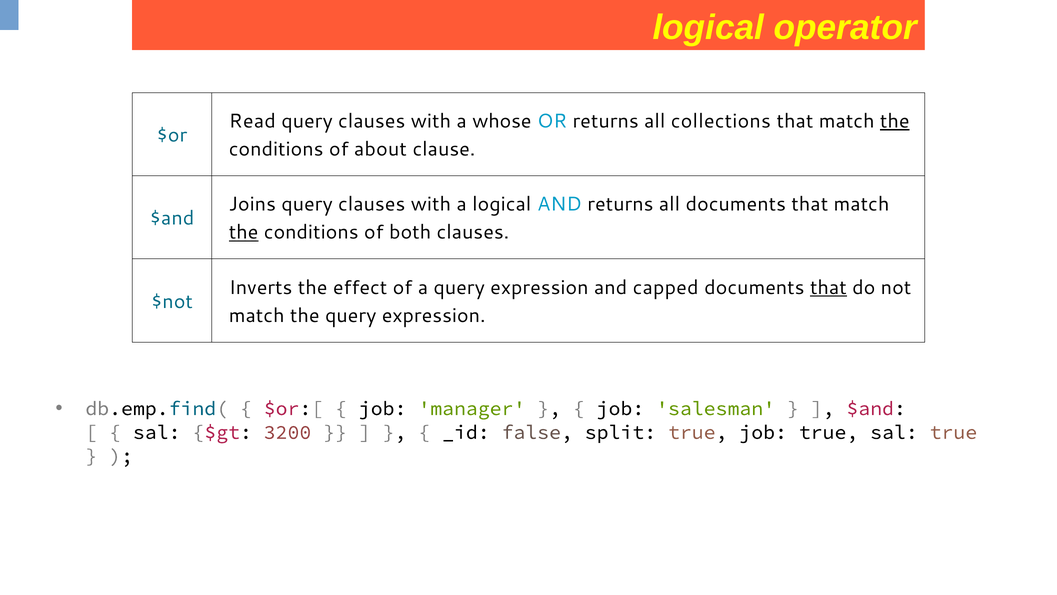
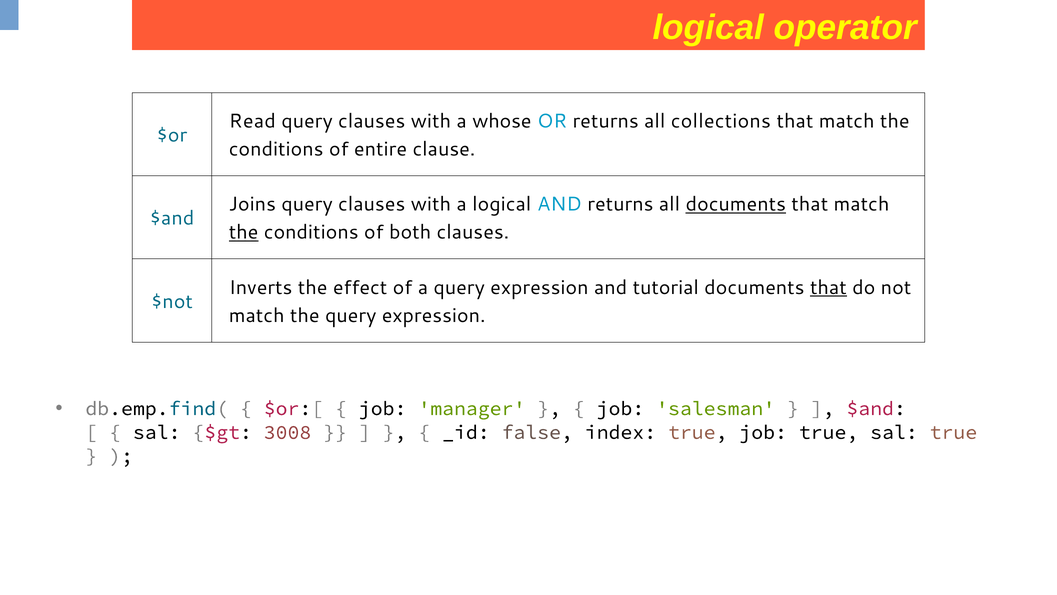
the at (895, 121) underline: present -> none
about: about -> entire
documents at (736, 204) underline: none -> present
capped: capped -> tutorial
3200: 3200 -> 3008
split: split -> index
